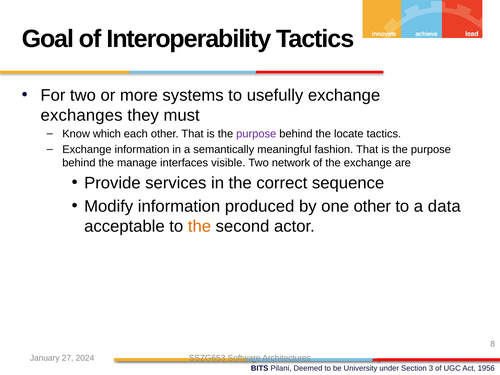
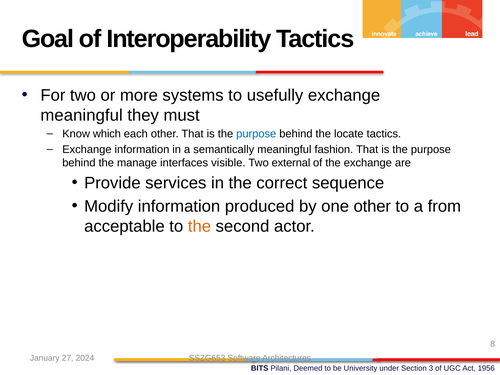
exchanges at (82, 115): exchanges -> meaningful
purpose at (256, 134) colour: purple -> blue
network: network -> external
data: data -> from
